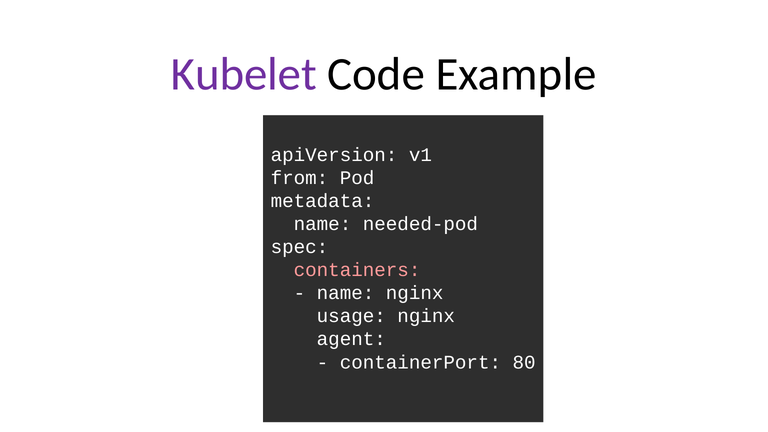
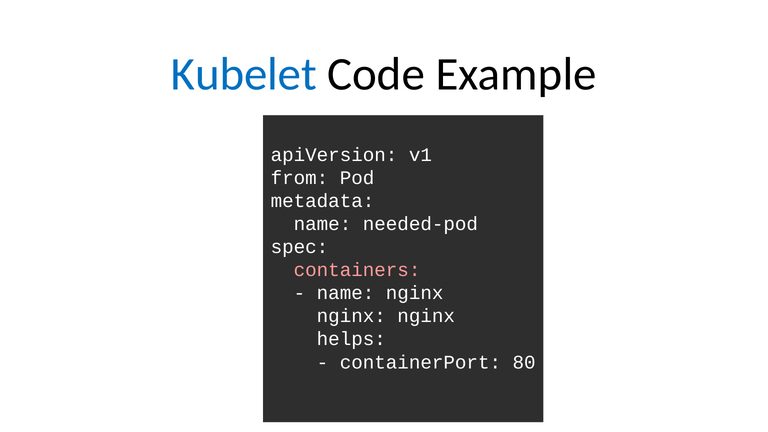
Kubelet colour: purple -> blue
usage at (351, 316): usage -> nginx
agent: agent -> helps
